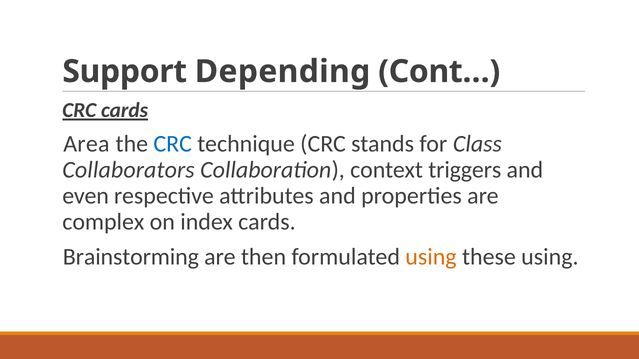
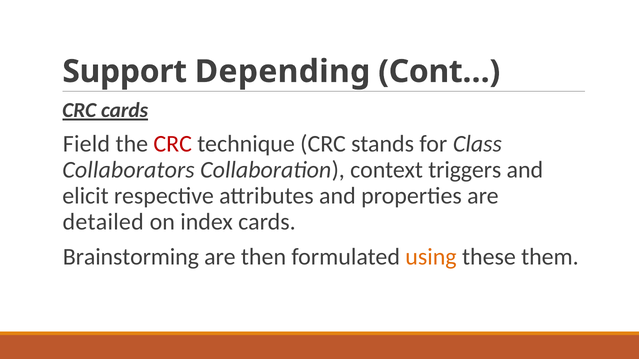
Area: Area -> Field
CRC at (173, 144) colour: blue -> red
even: even -> elicit
complex: complex -> detailed
these using: using -> them
